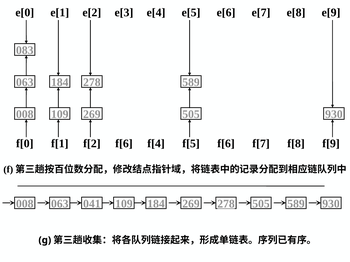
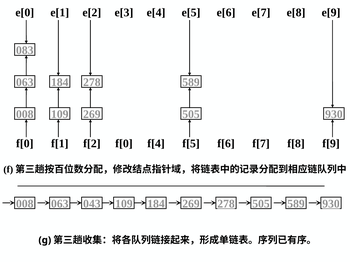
f[2 f[6: f[6 -> f[0
041: 041 -> 043
930 at (331, 204) underline: none -> present
